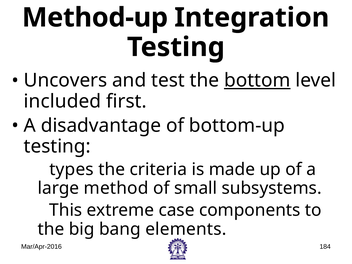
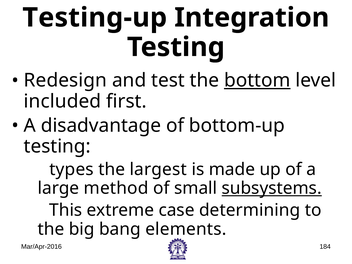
Method-up: Method-up -> Testing-up
Uncovers: Uncovers -> Redesign
criteria: criteria -> largest
subsystems underline: none -> present
components: components -> determining
